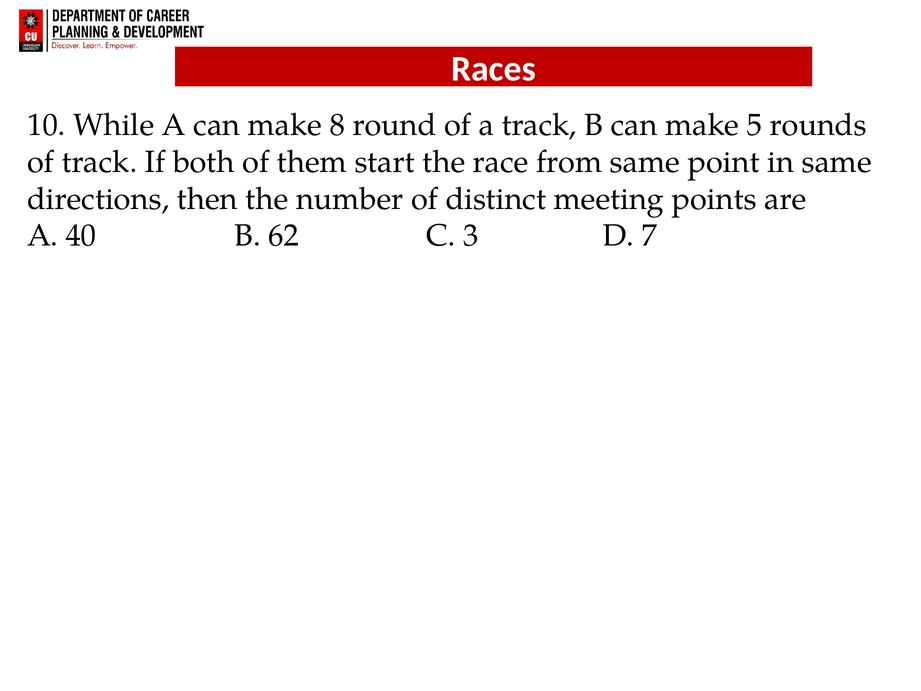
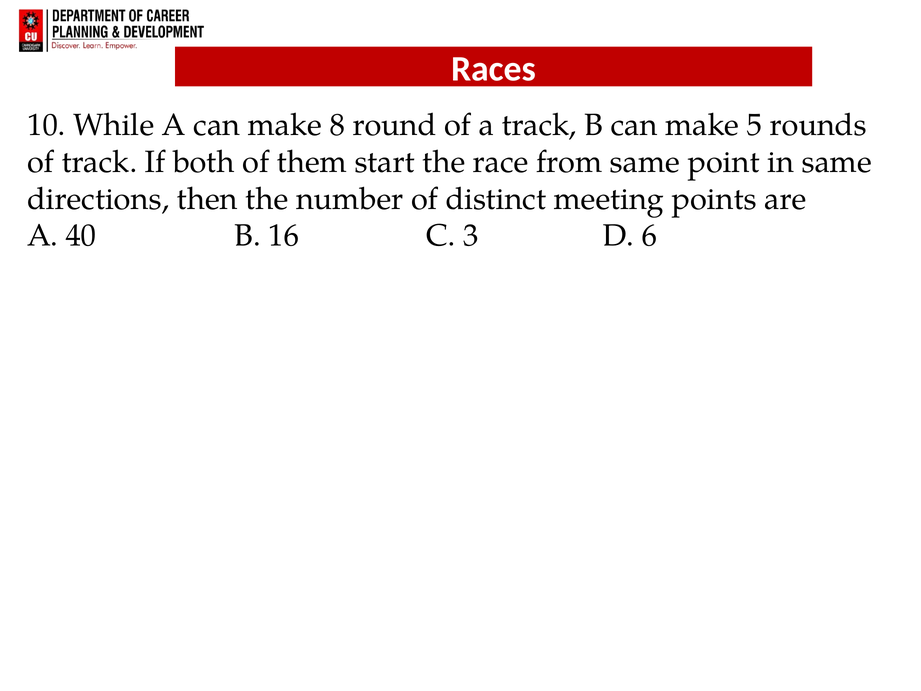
62: 62 -> 16
7: 7 -> 6
